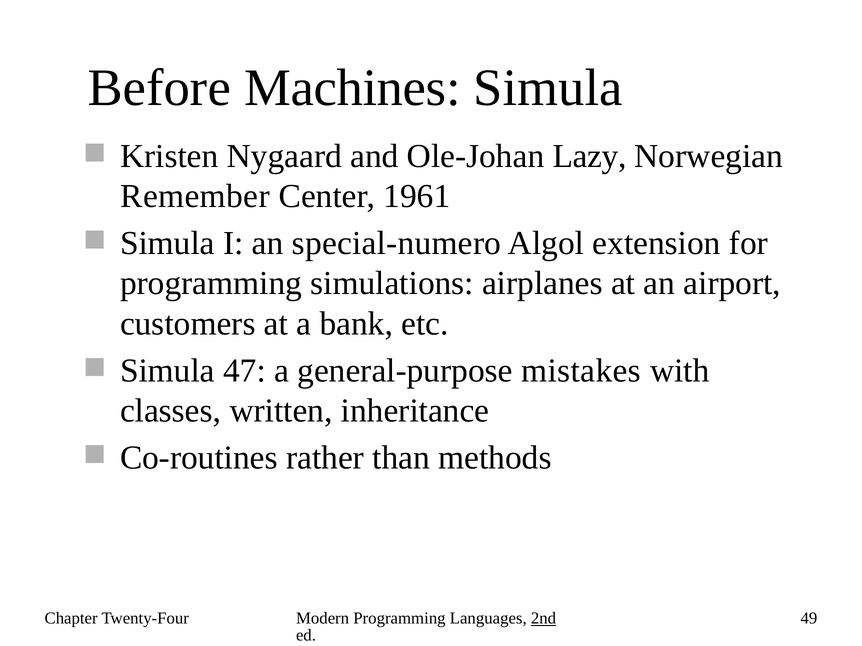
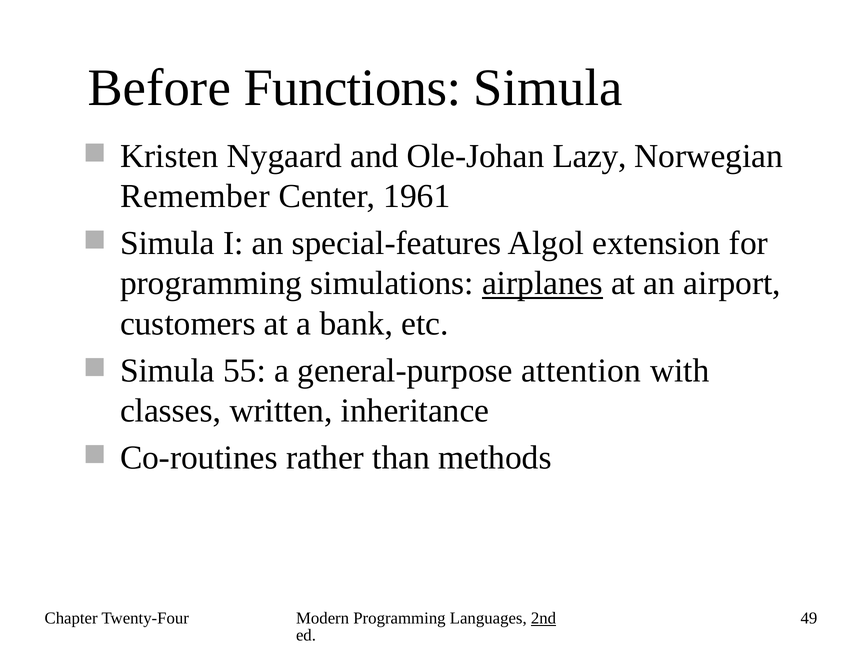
Machines: Machines -> Functions
special-numero: special-numero -> special-features
airplanes underline: none -> present
47: 47 -> 55
mistakes: mistakes -> attention
